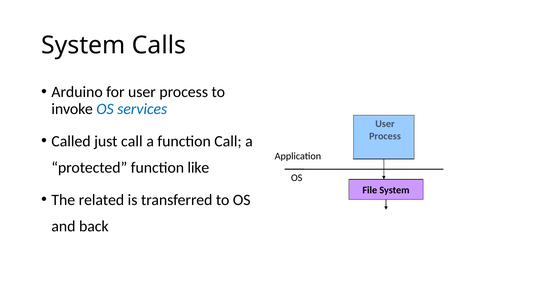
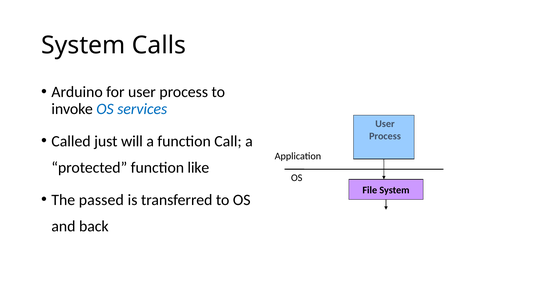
just call: call -> will
related: related -> passed
